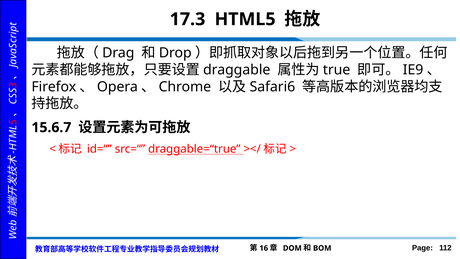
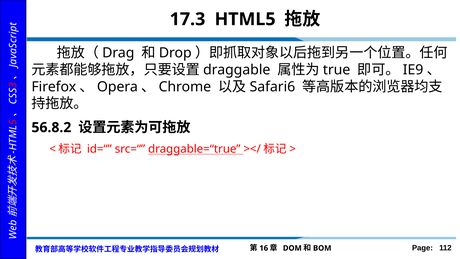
15.6.7: 15.6.7 -> 56.8.2
